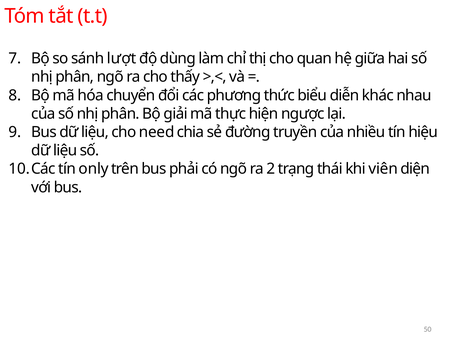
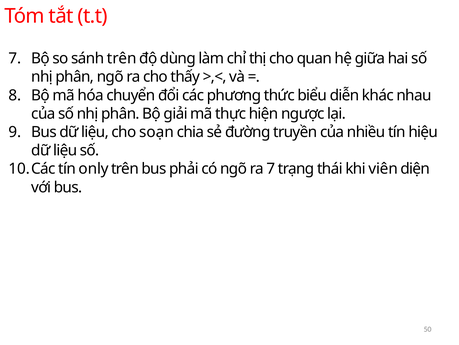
sánh lượt: lượt -> trên
need: need -> soạn
ra 2: 2 -> 7
